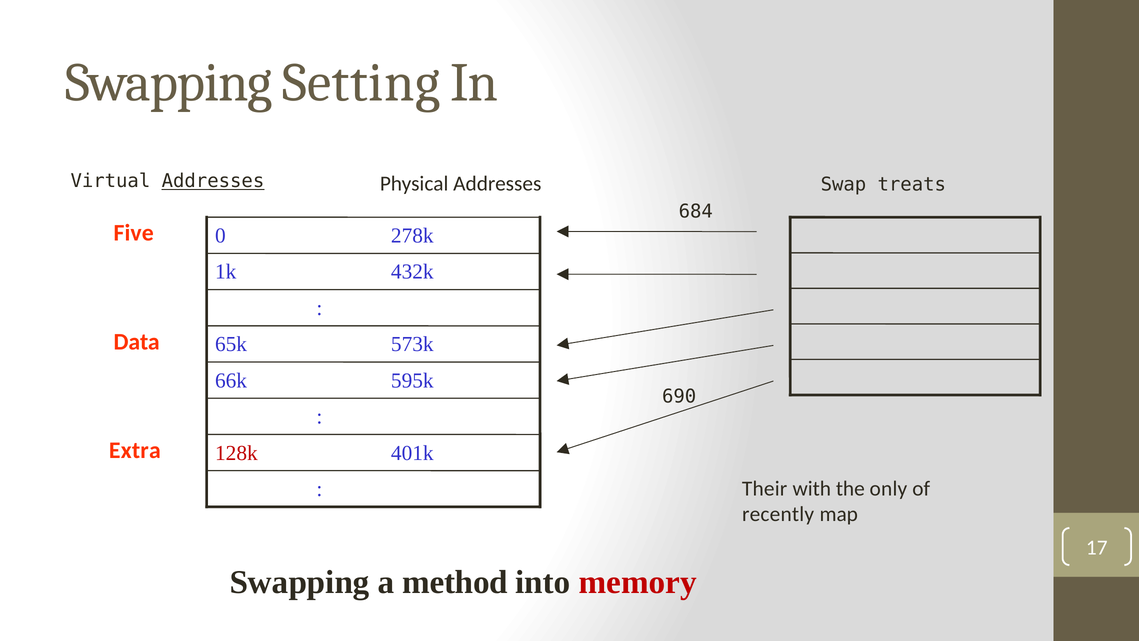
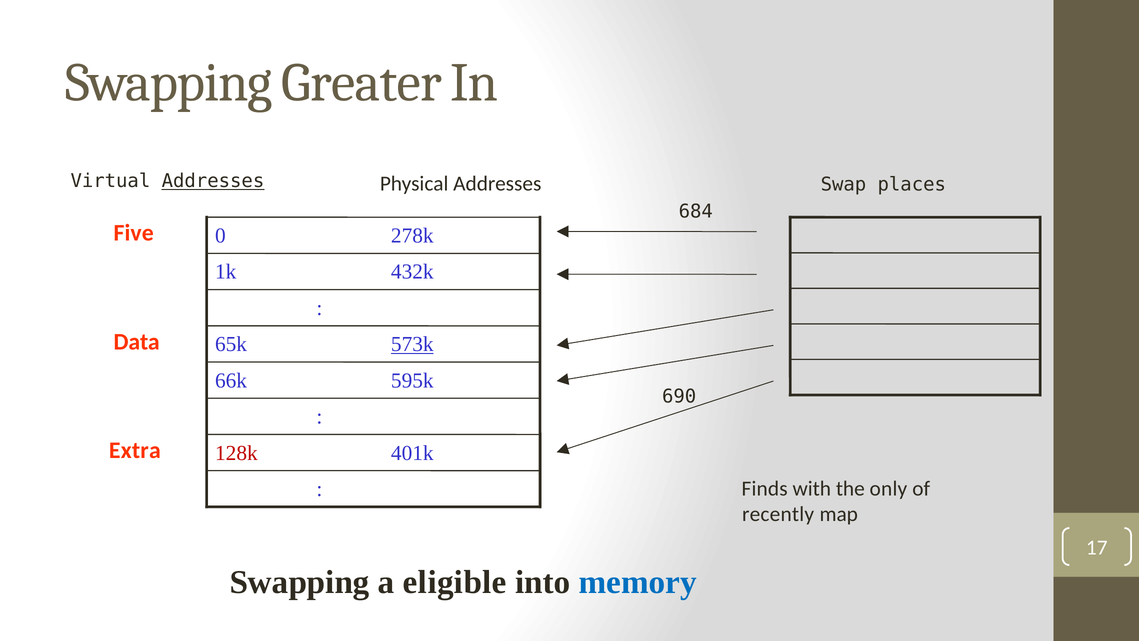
Setting: Setting -> Greater
treats: treats -> places
573k underline: none -> present
Their: Their -> Finds
method: method -> eligible
memory colour: red -> blue
